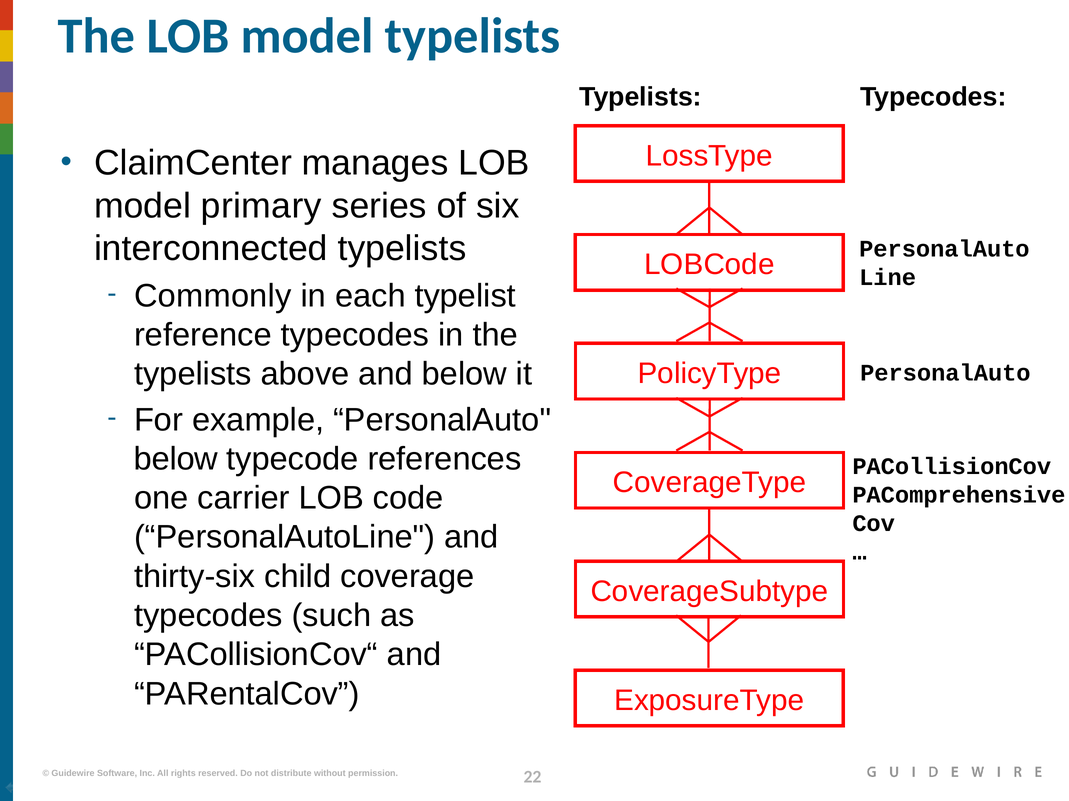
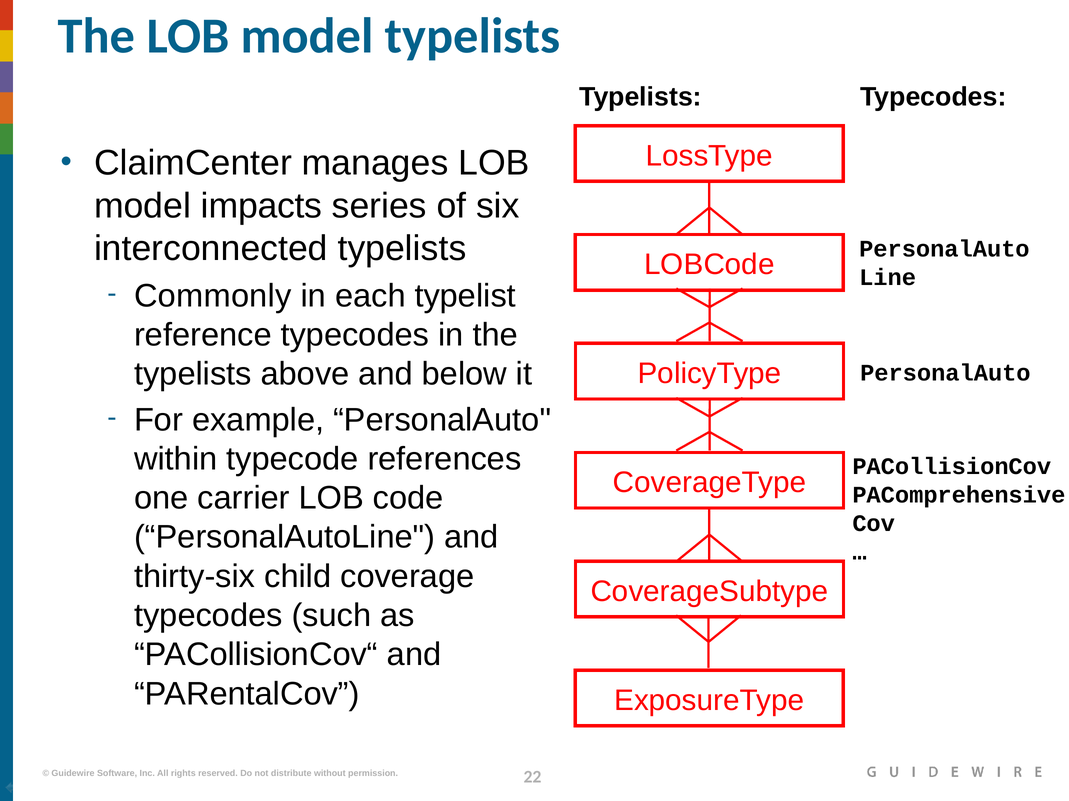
primary: primary -> impacts
below at (176, 459): below -> within
